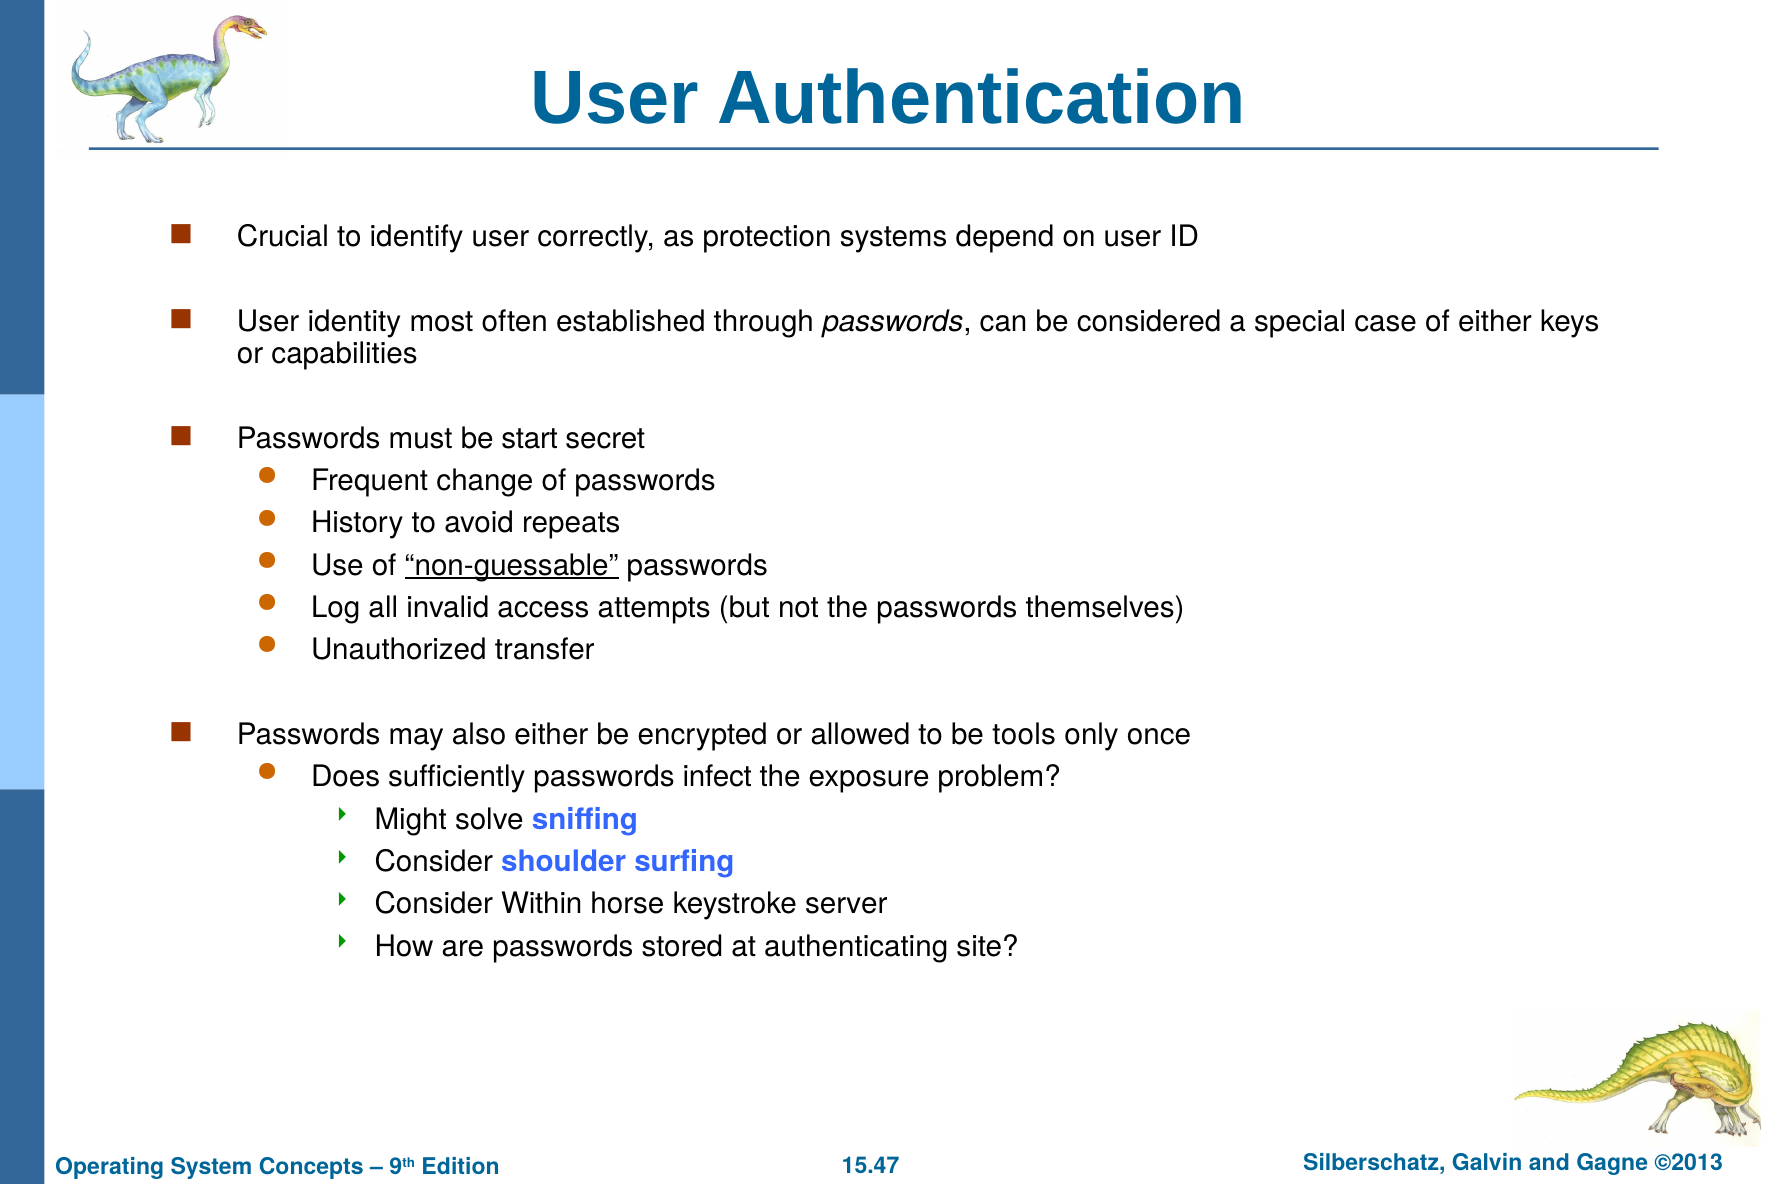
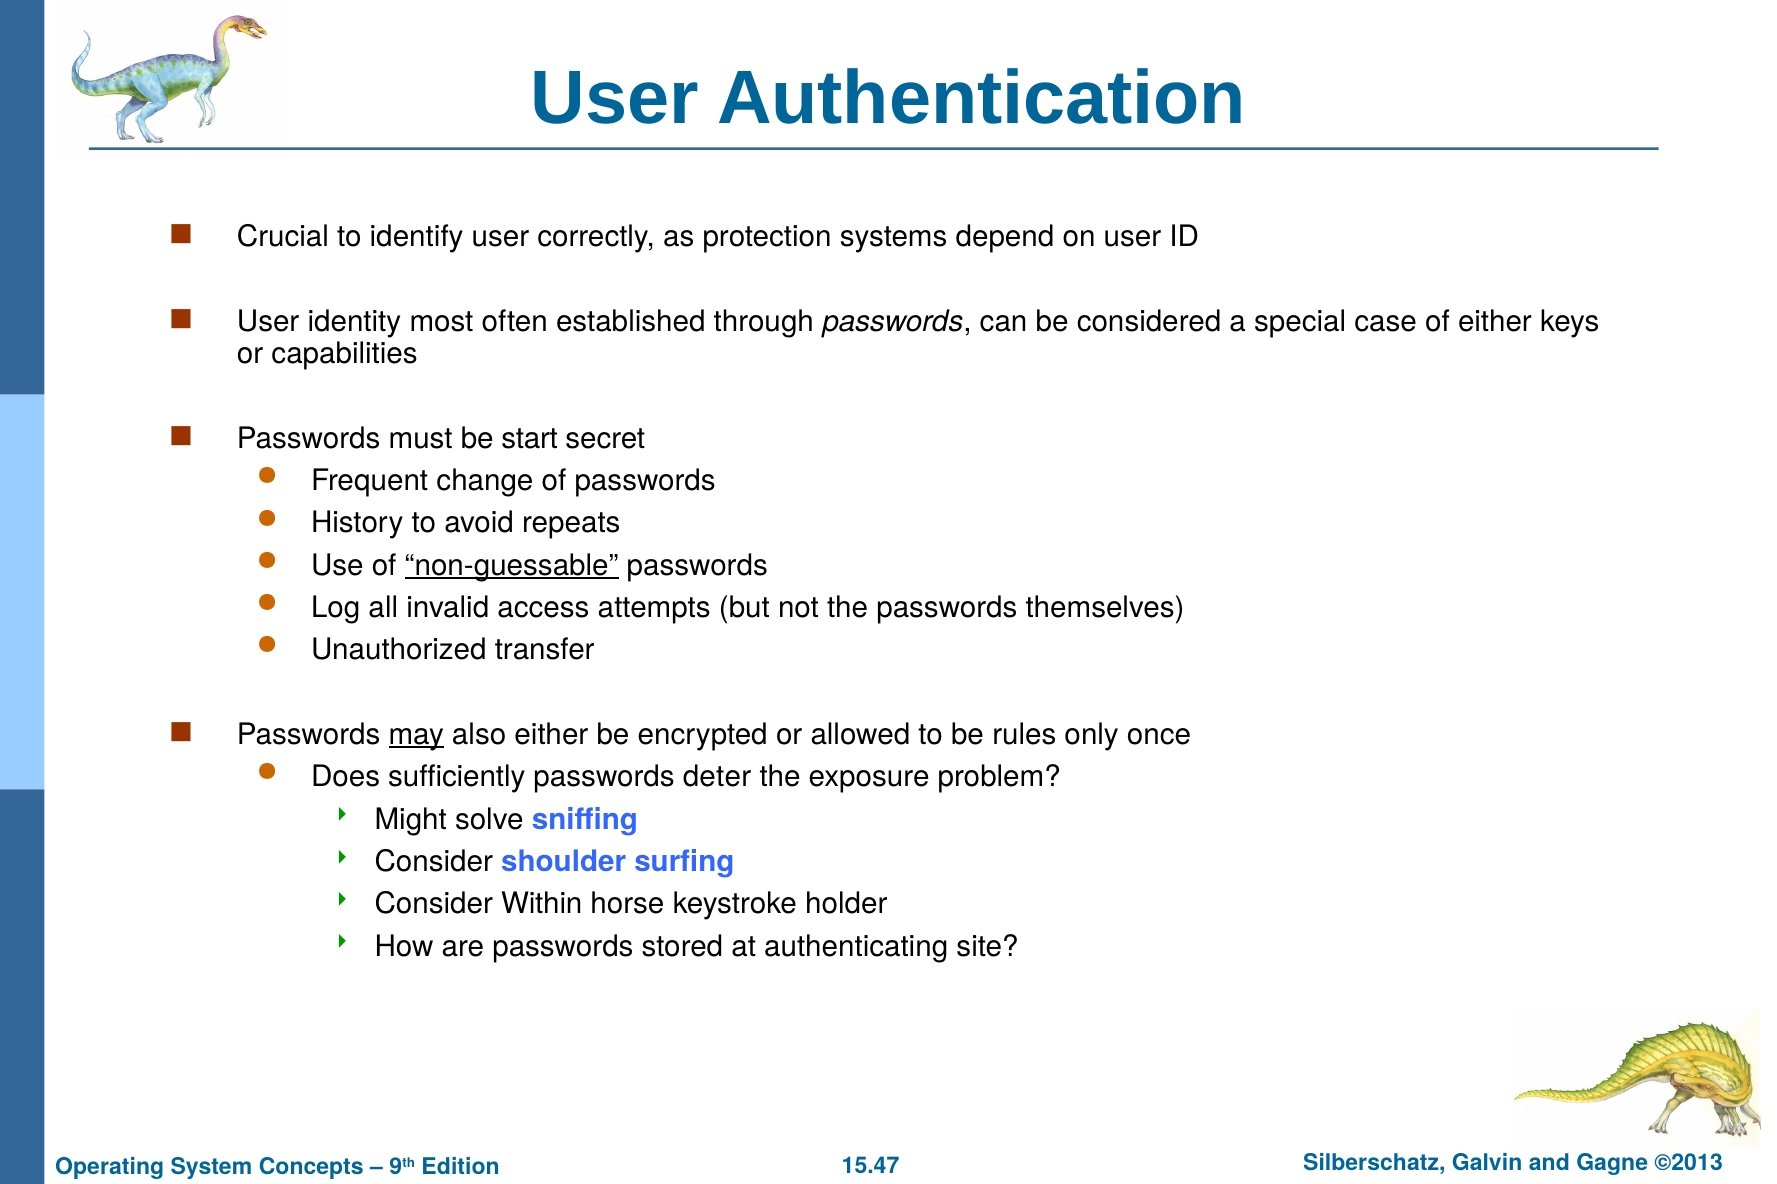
may underline: none -> present
tools: tools -> rules
infect: infect -> deter
server: server -> holder
